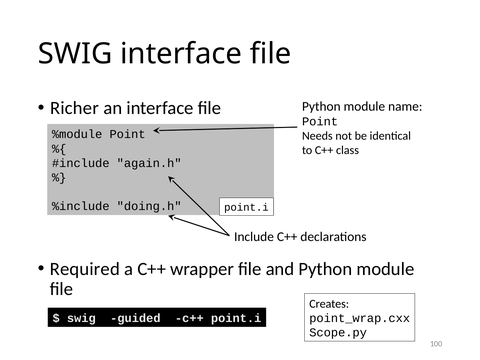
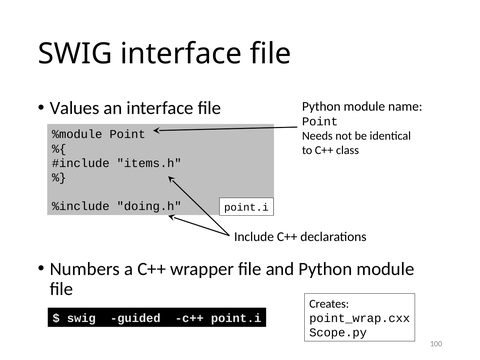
Richer: Richer -> Values
again.h: again.h -> items.h
Required: Required -> Numbers
